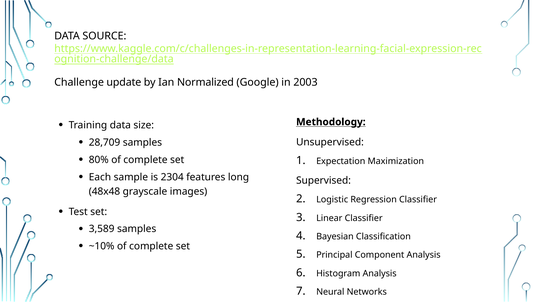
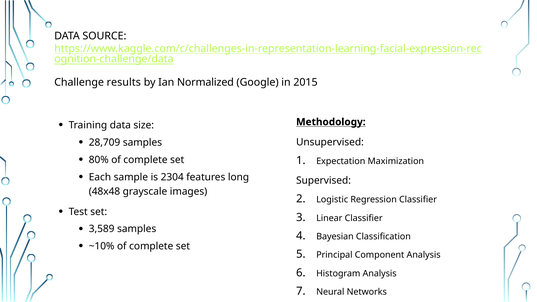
update: update -> results
2003: 2003 -> 2015
